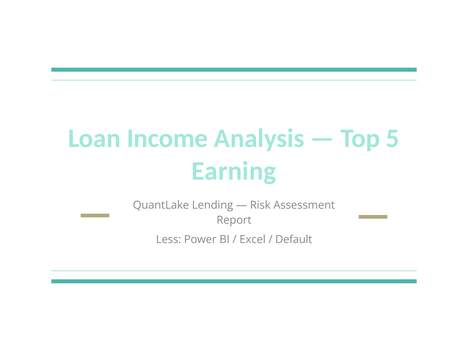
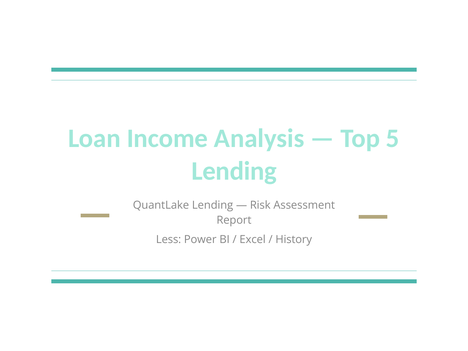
Earning at (234, 171): Earning -> Lending
Default: Default -> History
